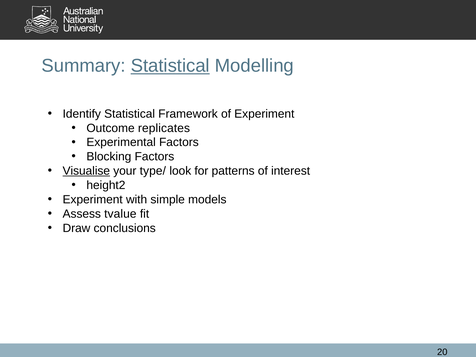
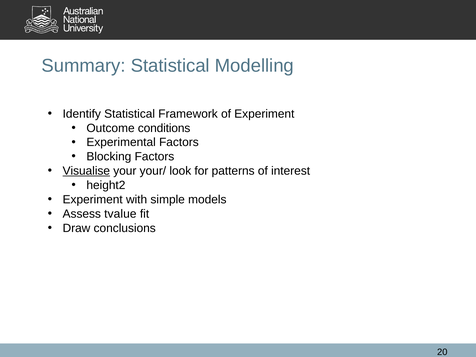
Statistical at (170, 66) underline: present -> none
replicates: replicates -> conditions
type/: type/ -> your/
